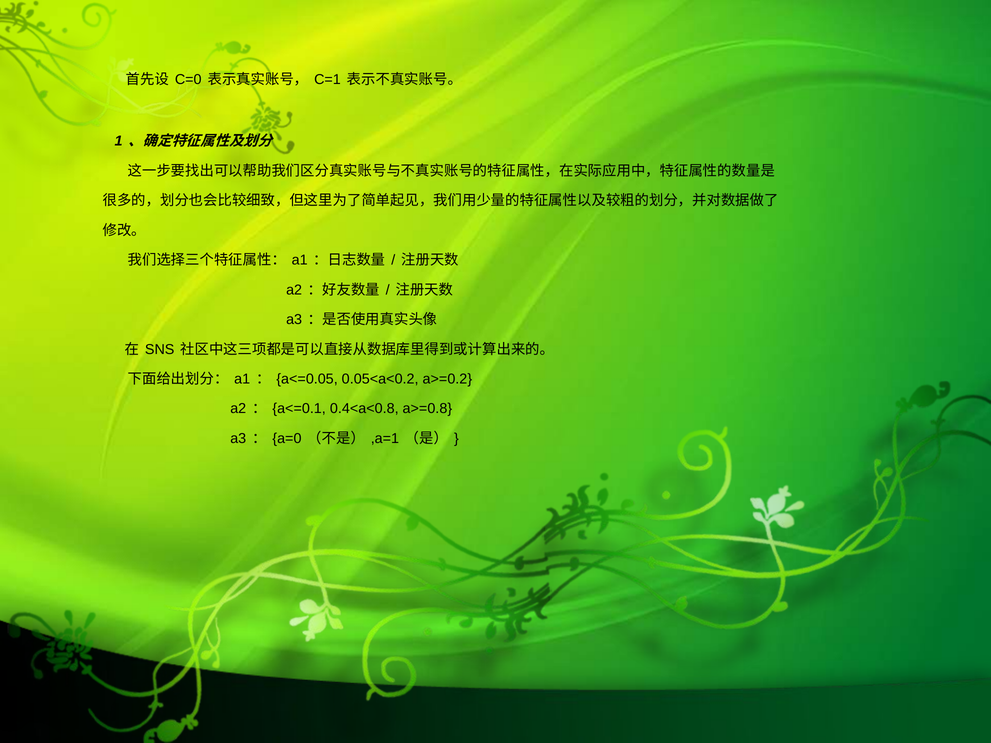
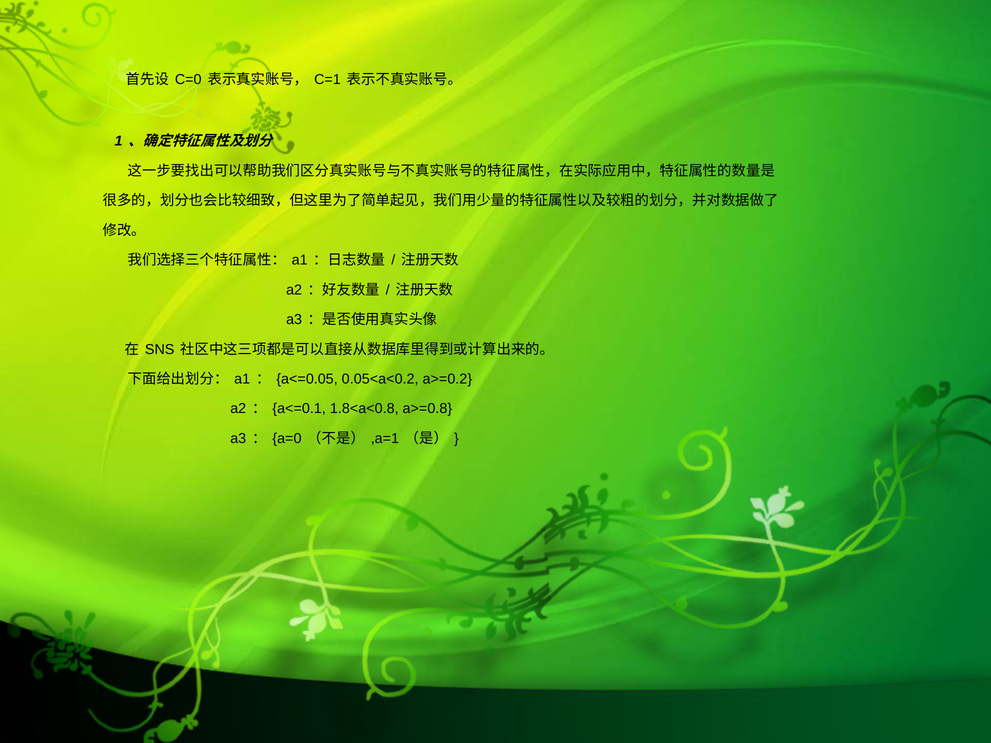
0.4<a<0.8: 0.4<a<0.8 -> 1.8<a<0.8
